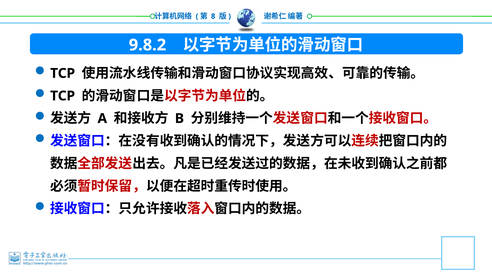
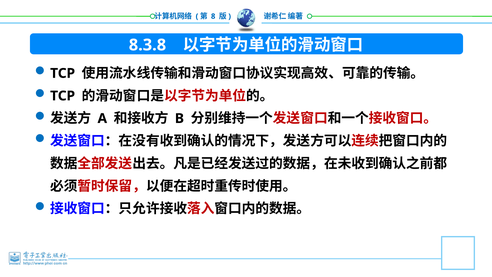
9.8.2: 9.8.2 -> 8.3.8
